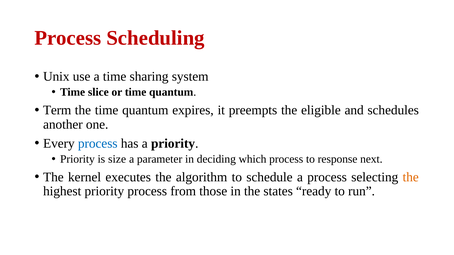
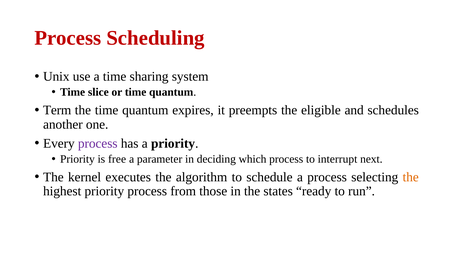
process at (98, 144) colour: blue -> purple
size: size -> free
response: response -> interrupt
